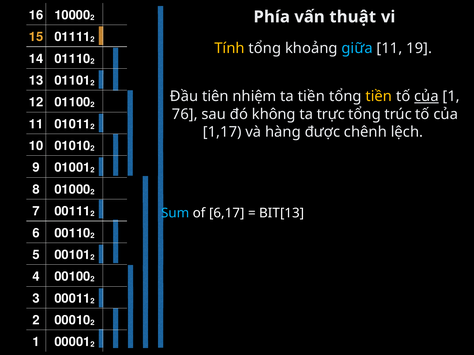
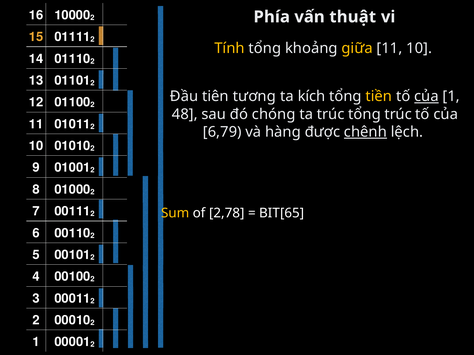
giữa colour: light blue -> yellow
11 19: 19 -> 10
nhiệm: nhiệm -> tương
ta tiền: tiền -> kích
76: 76 -> 48
không: không -> chóng
ta trực: trực -> trúc
1,17: 1,17 -> 6,79
chênh underline: none -> present
Sum colour: light blue -> yellow
6,17: 6,17 -> 2,78
BIT[13: BIT[13 -> BIT[65
